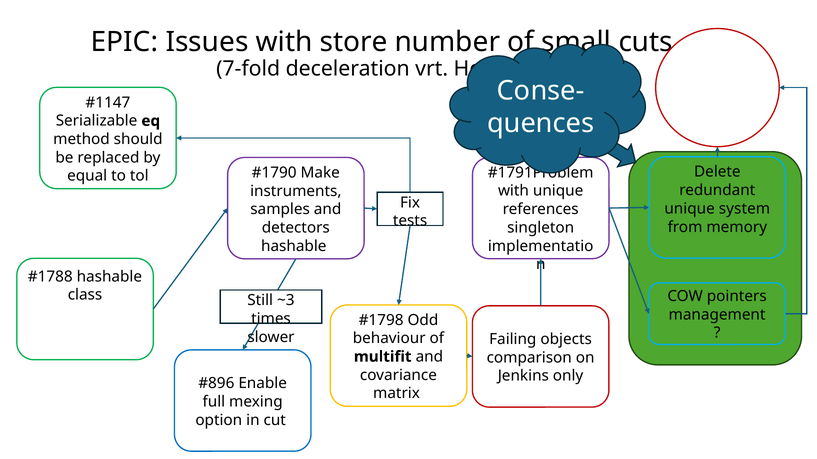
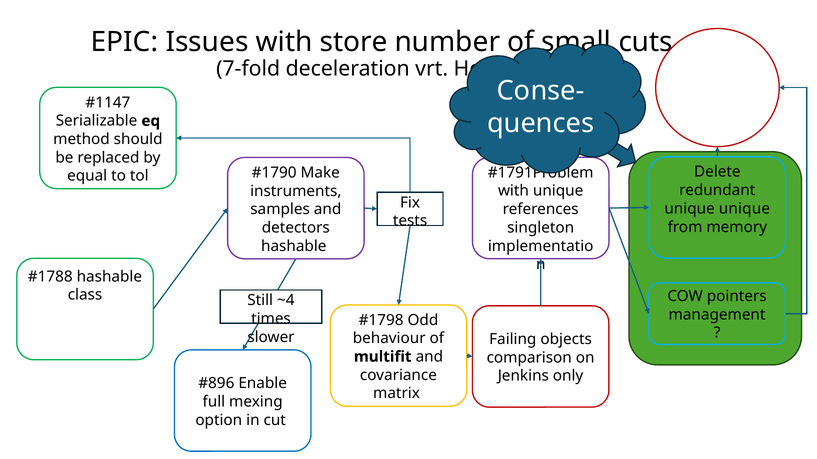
unique system: system -> unique
~3: ~3 -> ~4
